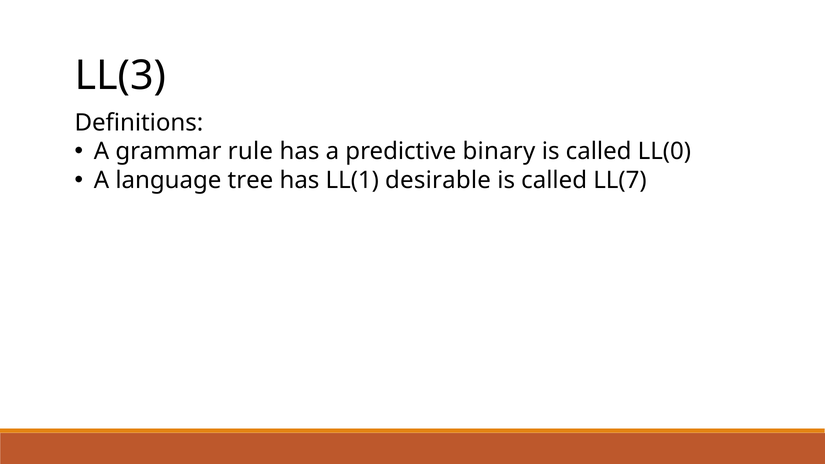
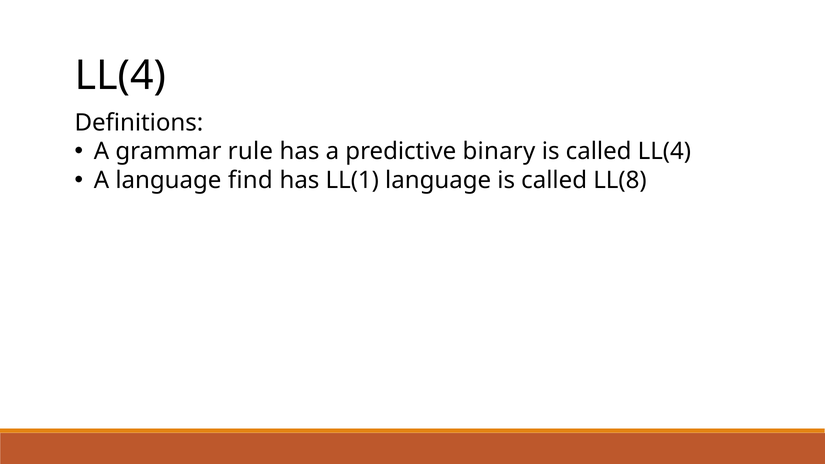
LL(3 at (120, 76): LL(3 -> LL(4
called LL(0: LL(0 -> LL(4
tree: tree -> find
LL(1 desirable: desirable -> language
LL(7: LL(7 -> LL(8
